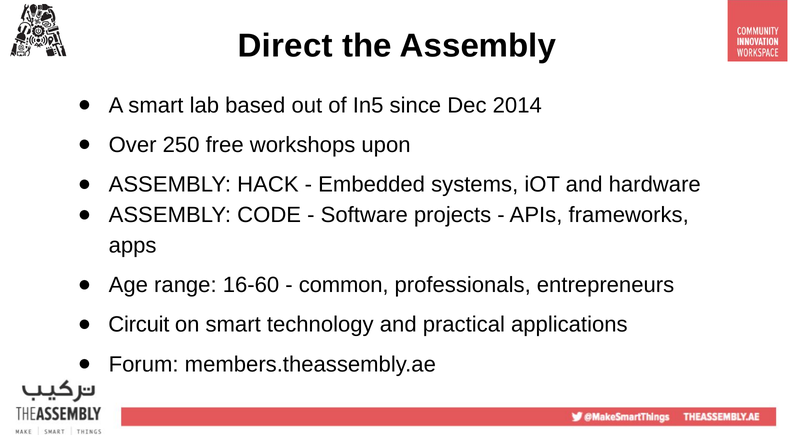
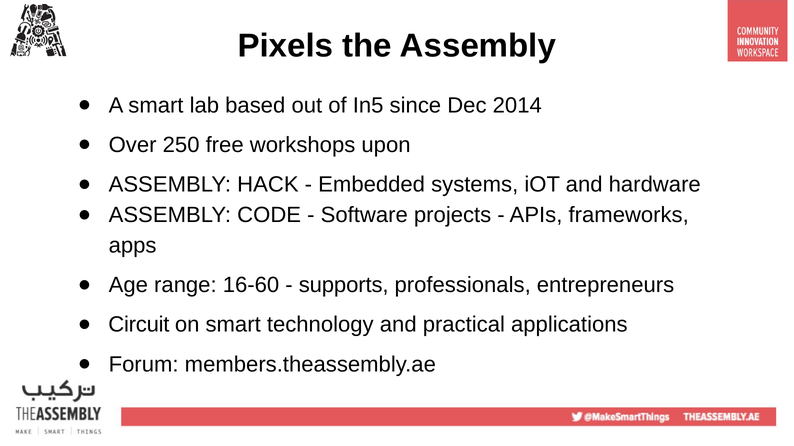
Direct: Direct -> Pixels
common: common -> supports
